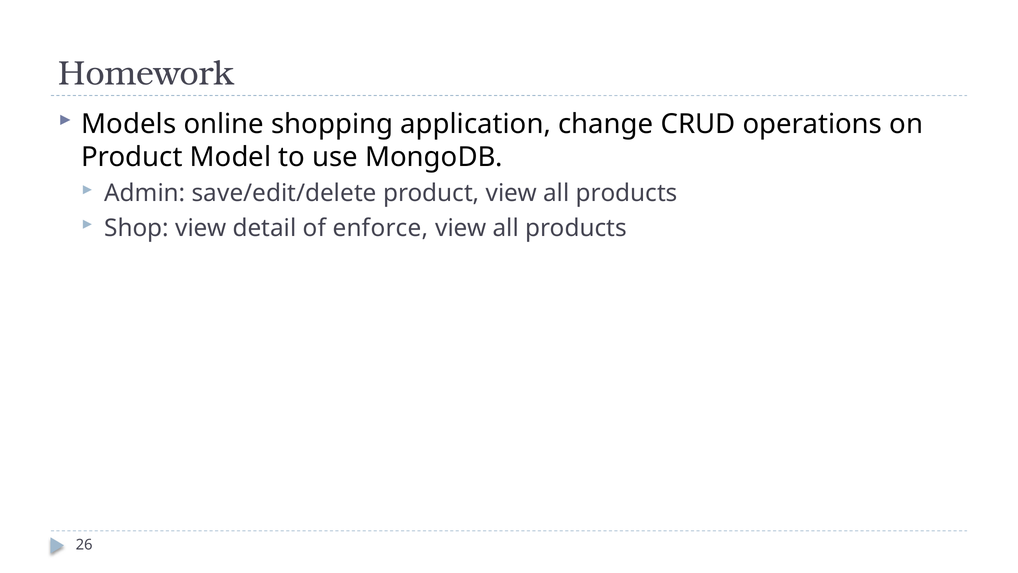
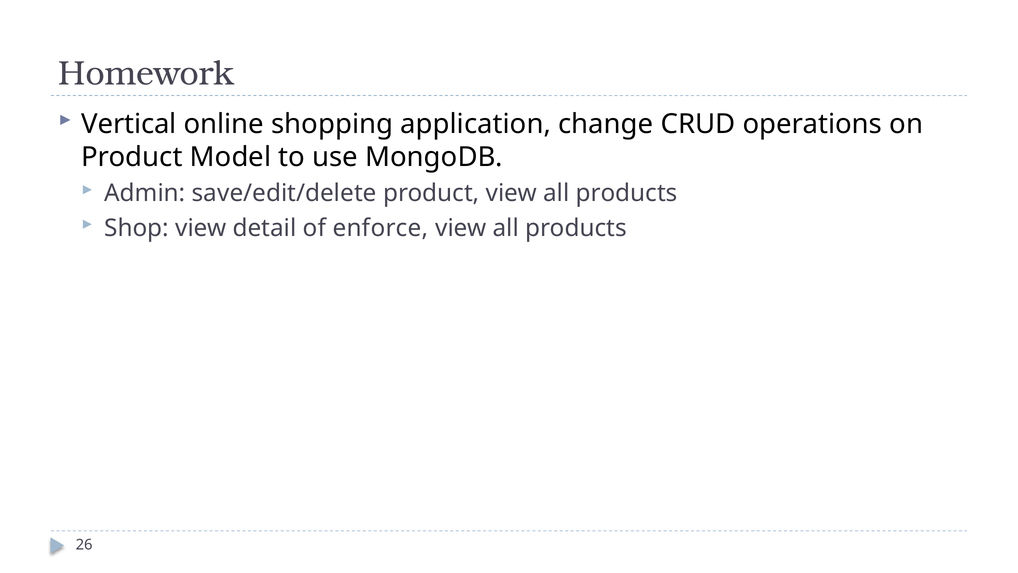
Models: Models -> Vertical
